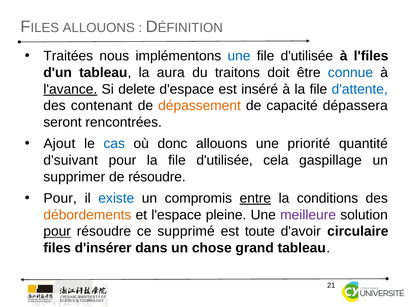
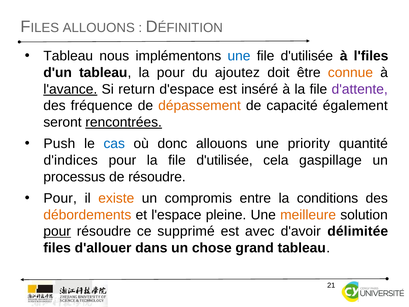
Traitées at (68, 56): Traitées -> Tableau
la aura: aura -> pour
traitons: traitons -> ajoutez
connue colour: blue -> orange
delete: delete -> return
d'attente colour: blue -> purple
contenant: contenant -> fréquence
dépassera: dépassera -> également
rencontrées underline: none -> present
Ajout: Ajout -> Push
priorité: priorité -> priority
d'suivant: d'suivant -> d'indices
supprimer: supprimer -> processus
existe colour: blue -> orange
entre underline: present -> none
meilleure colour: purple -> orange
toute: toute -> avec
circulaire: circulaire -> délimitée
d'insérer: d'insérer -> d'allouer
